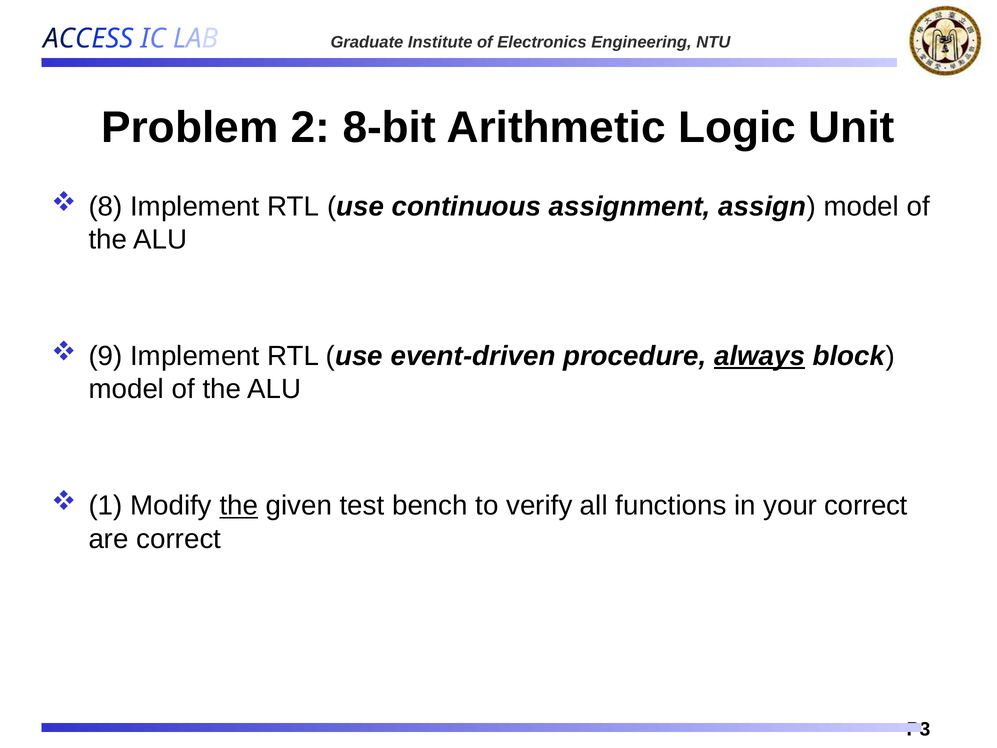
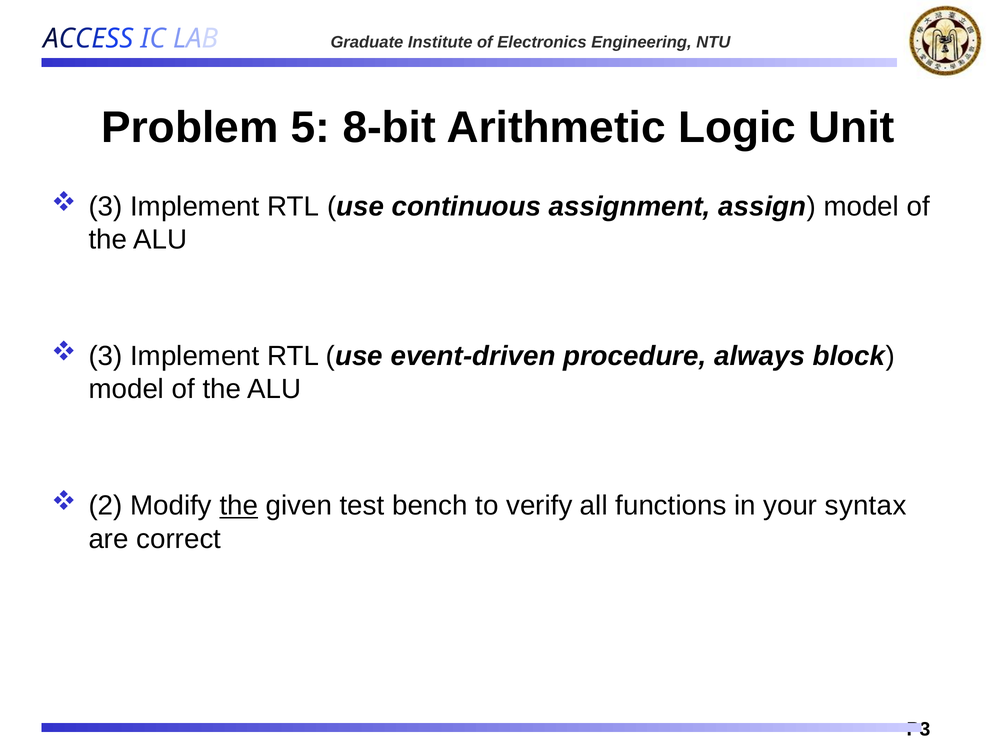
2: 2 -> 5
8 at (106, 206): 8 -> 3
9 at (106, 356): 9 -> 3
always underline: present -> none
1: 1 -> 2
your correct: correct -> syntax
